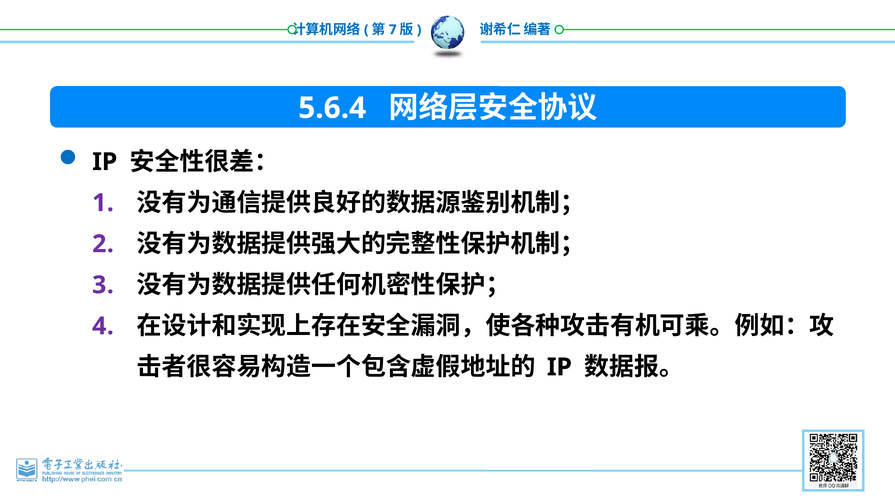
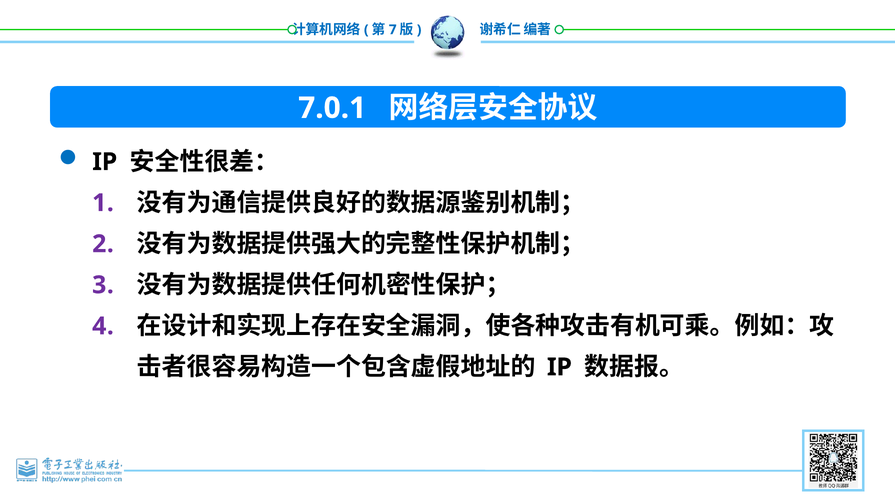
5.6.4: 5.6.4 -> 7.0.1
